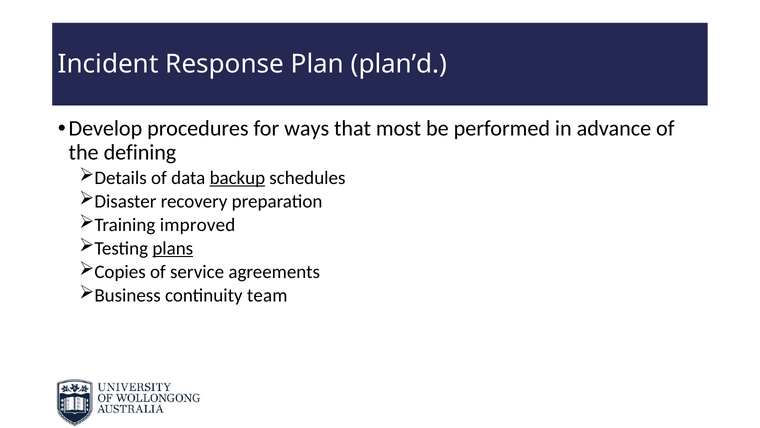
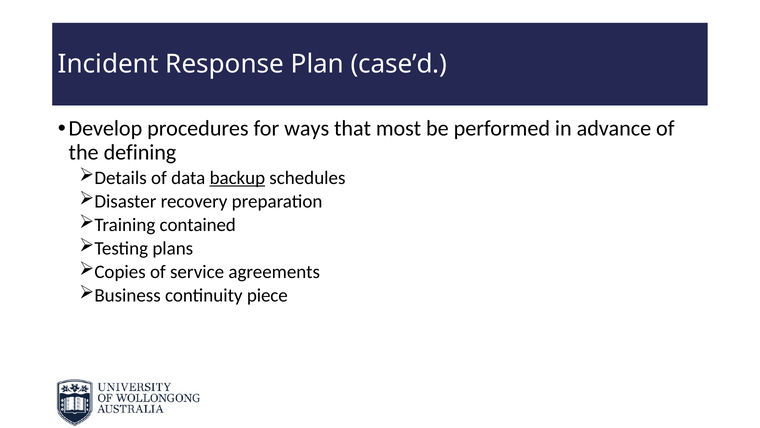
plan’d: plan’d -> case’d
improved: improved -> contained
plans underline: present -> none
team: team -> piece
